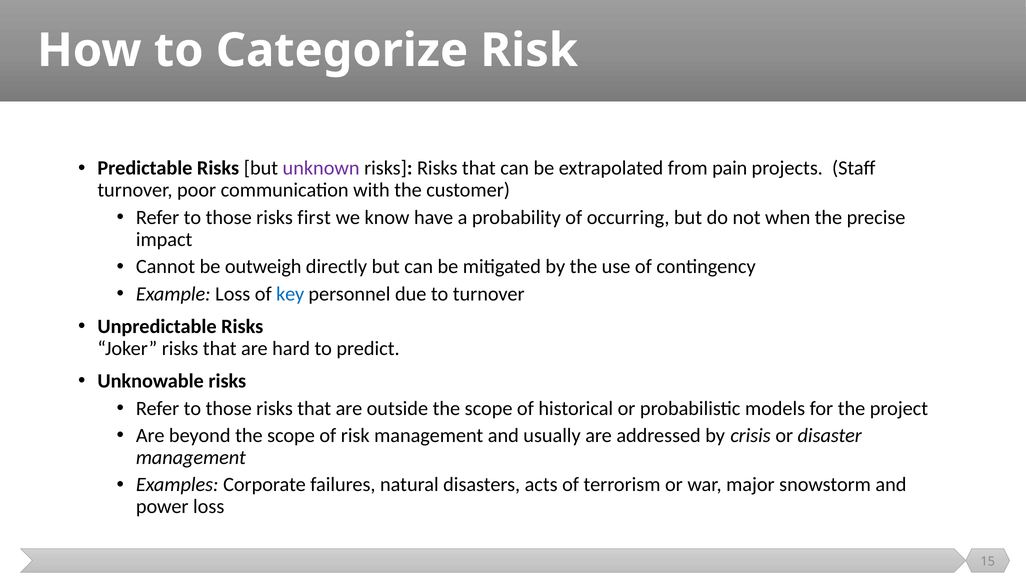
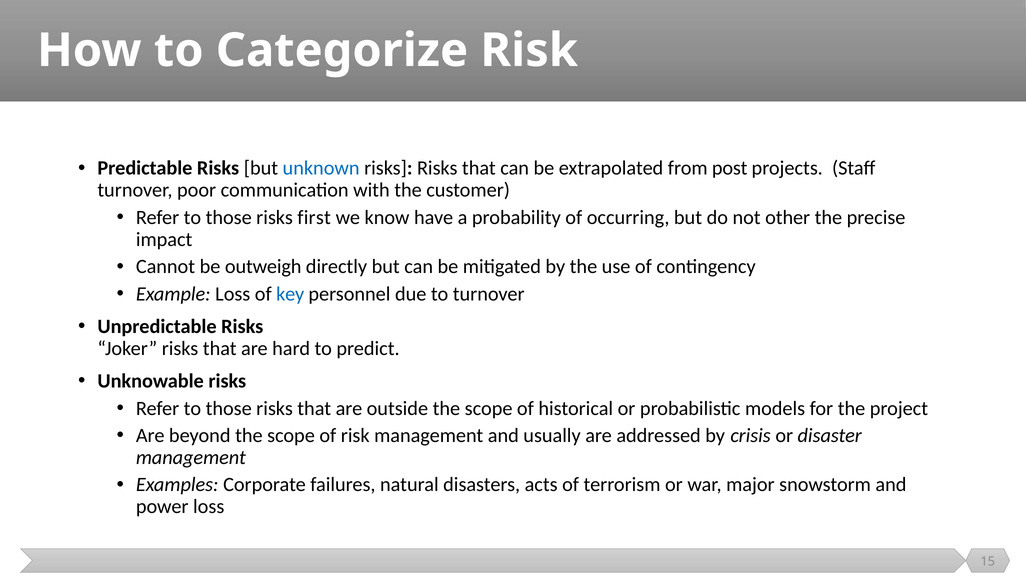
unknown colour: purple -> blue
pain: pain -> post
when: when -> other
